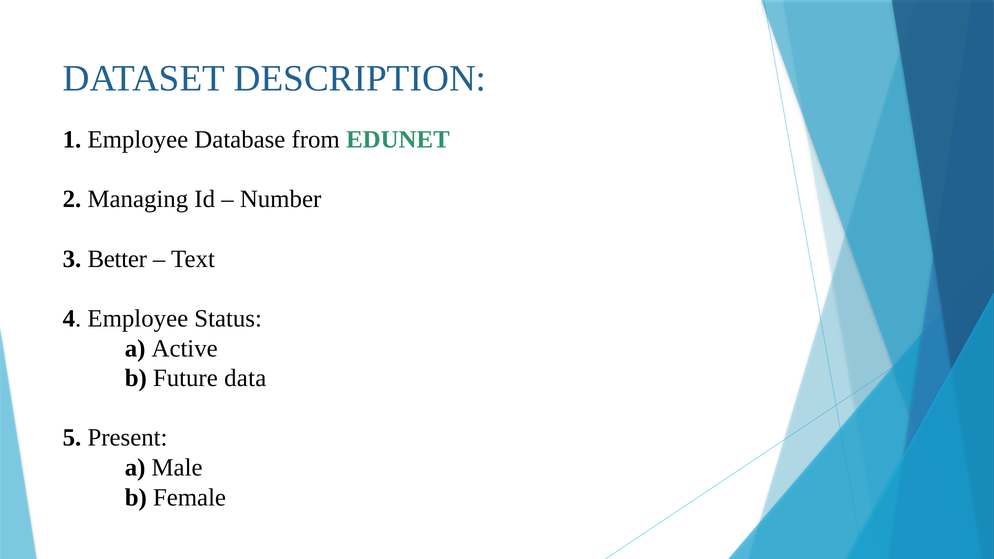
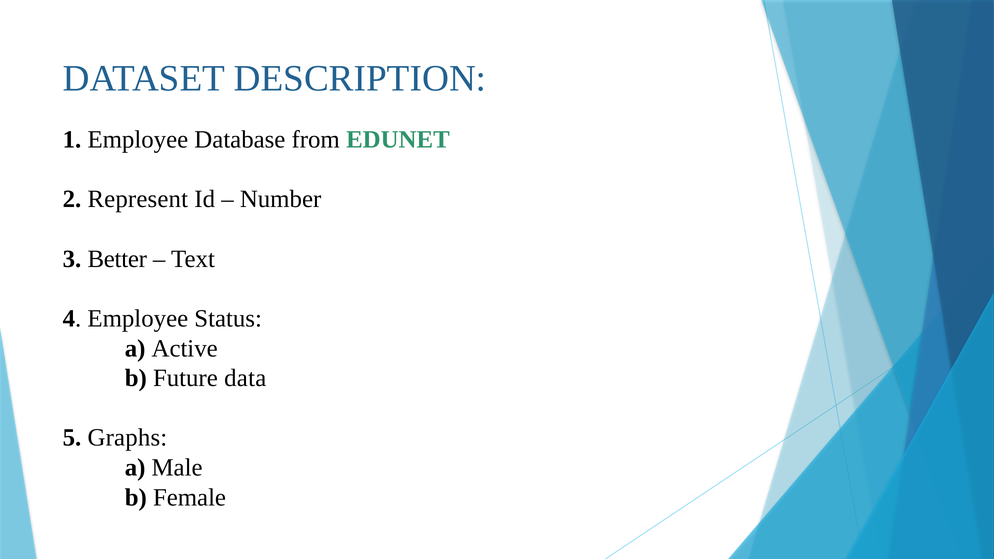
Managing: Managing -> Represent
Present: Present -> Graphs
